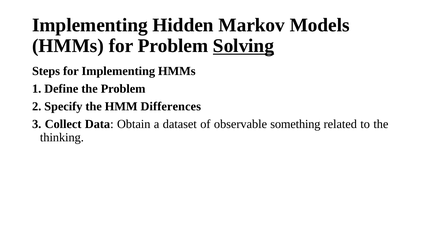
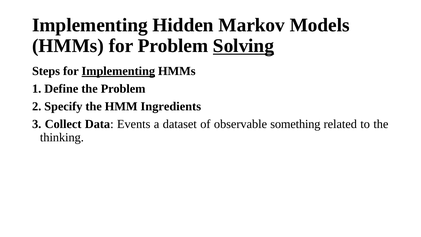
Implementing at (118, 71) underline: none -> present
Differences: Differences -> Ingredients
Obtain: Obtain -> Events
